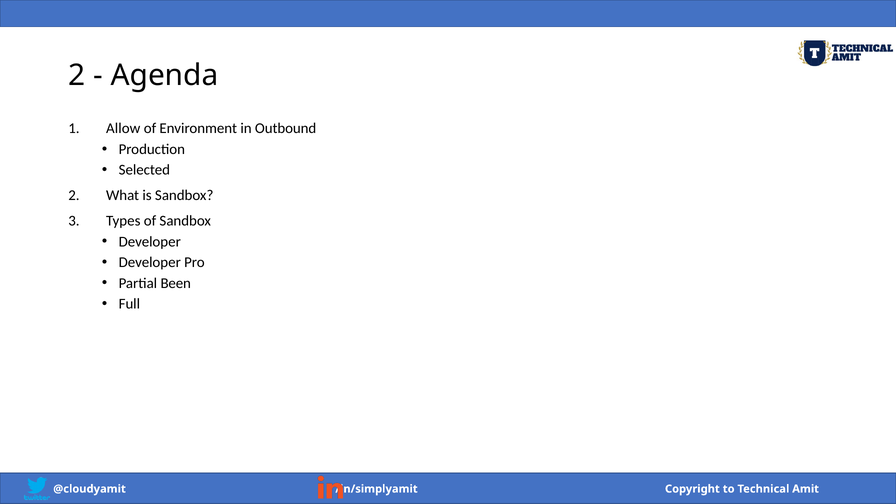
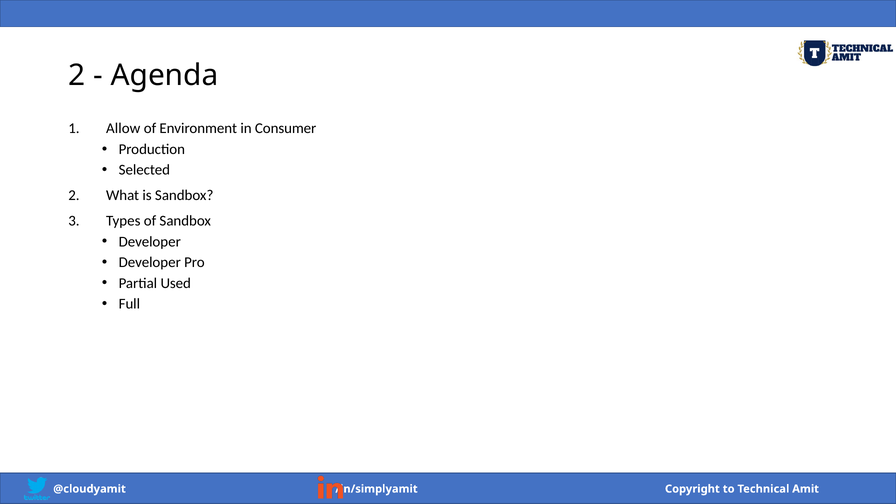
Outbound: Outbound -> Consumer
Been: Been -> Used
